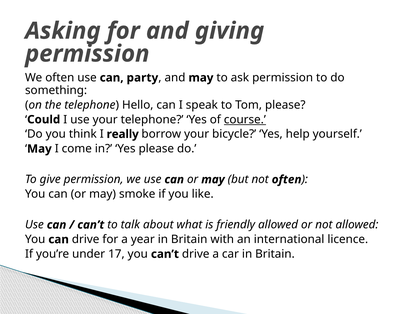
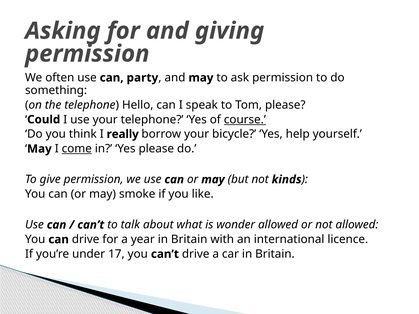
come underline: none -> present
not often: often -> kinds
friendly: friendly -> wonder
